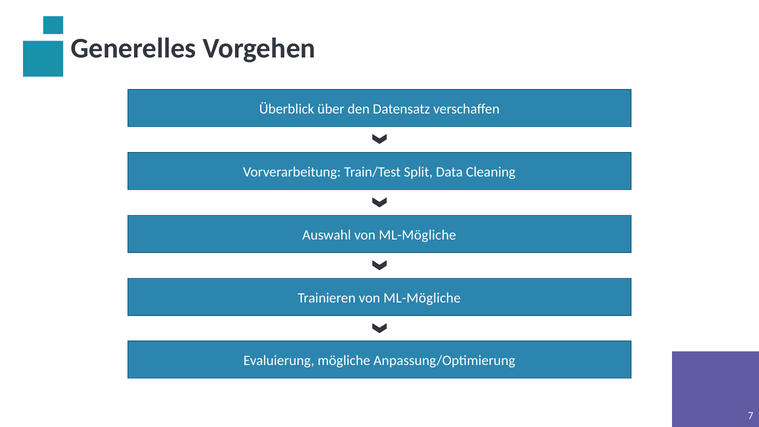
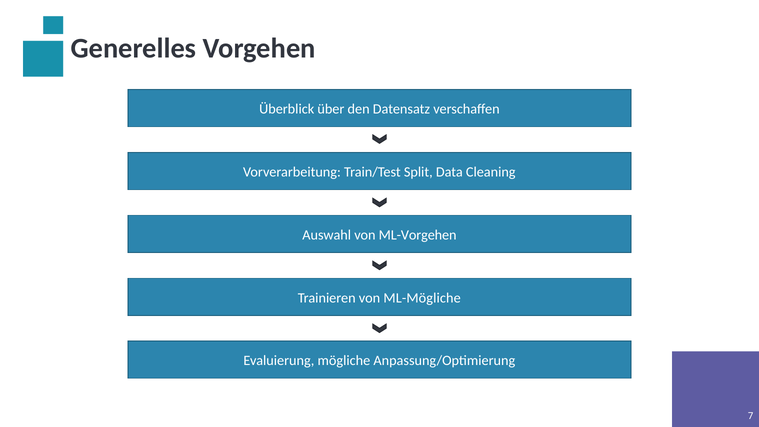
Auswahl von ML-Mögliche: ML-Mögliche -> ML-Vorgehen
